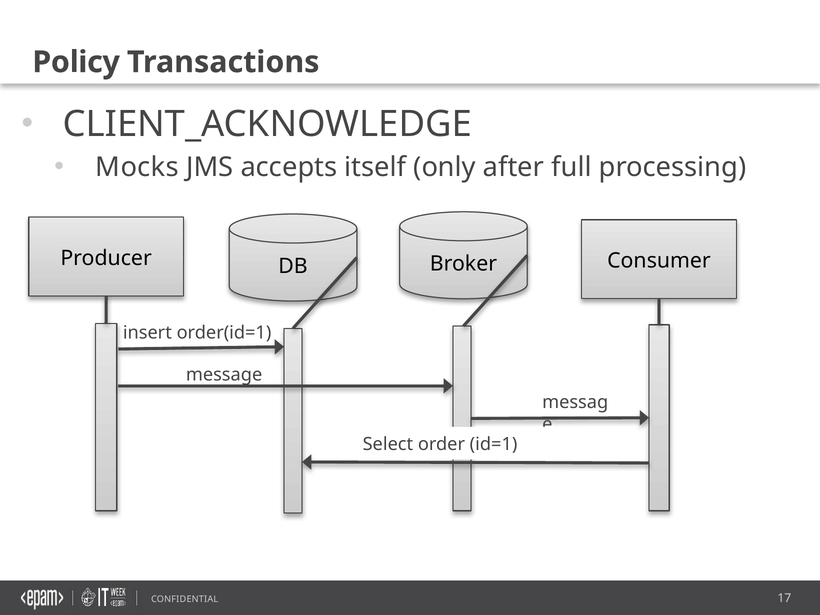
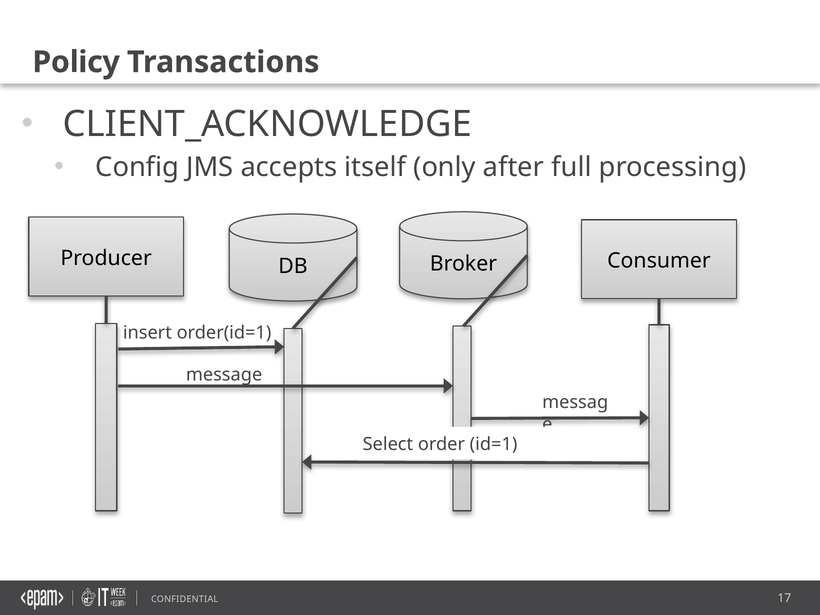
Mocks: Mocks -> Config
